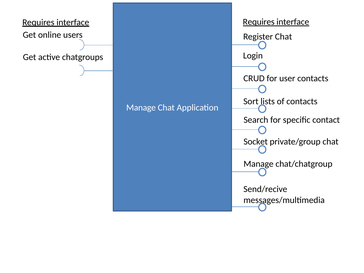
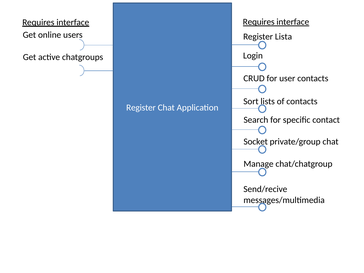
Register Chat: Chat -> Lista
Manage at (141, 108): Manage -> Register
